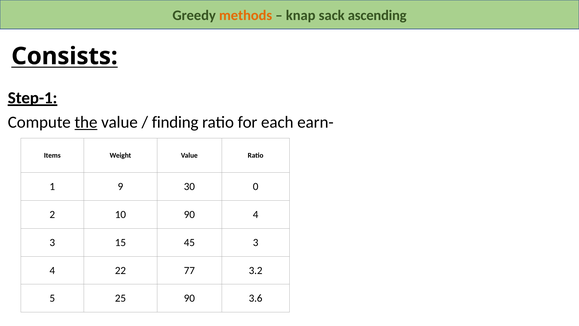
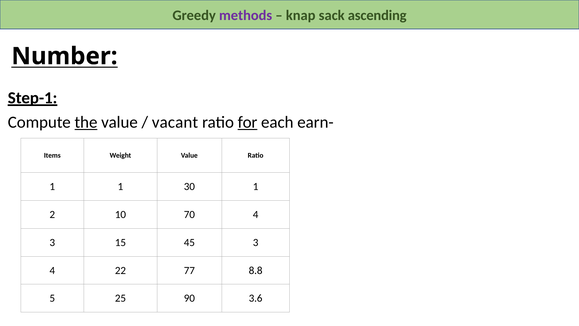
methods colour: orange -> purple
Consists: Consists -> Number
finding: finding -> vacant
for underline: none -> present
1 9: 9 -> 1
30 0: 0 -> 1
10 90: 90 -> 70
3.2: 3.2 -> 8.8
